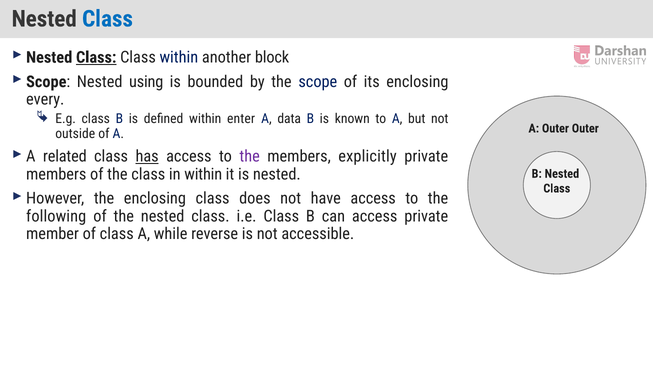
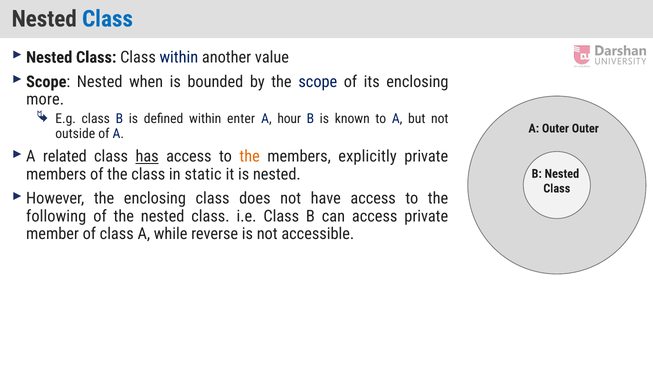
Class at (96, 57) underline: present -> none
block: block -> value
using: using -> when
every: every -> more
data: data -> hour
the at (250, 157) colour: purple -> orange
in within: within -> static
